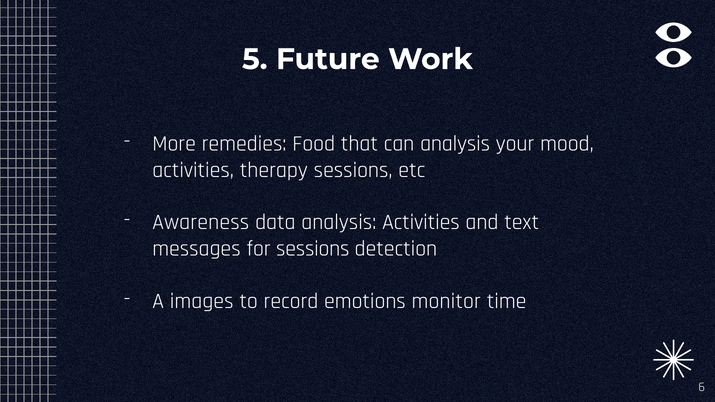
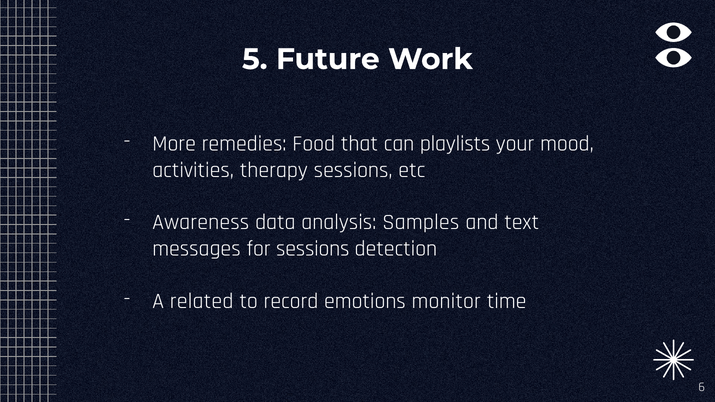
can analysis: analysis -> playlists
analysis Activities: Activities -> Samples
images: images -> related
